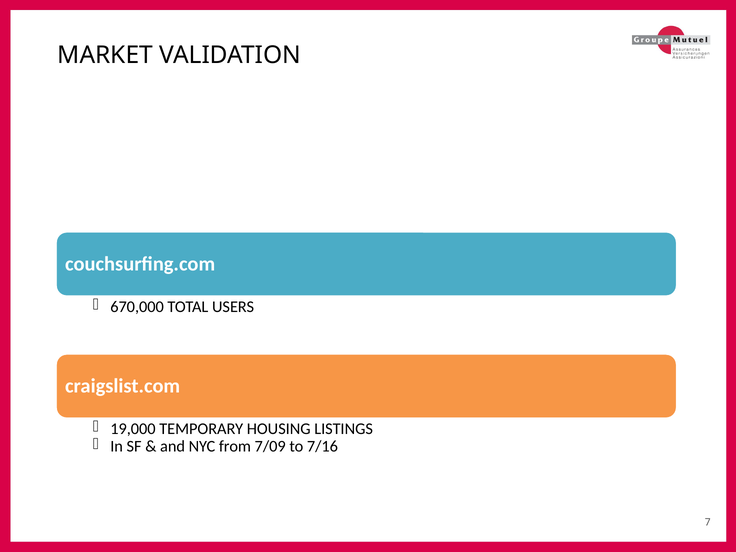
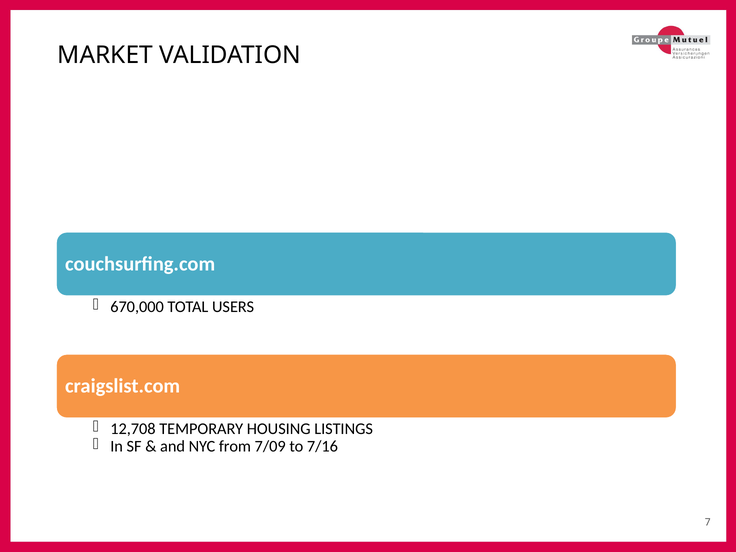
19,000: 19,000 -> 12,708
